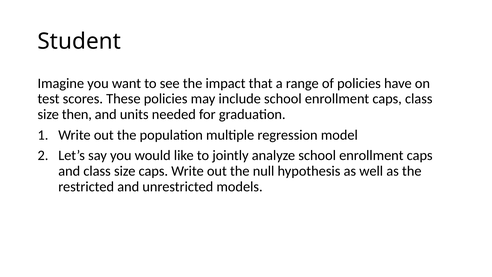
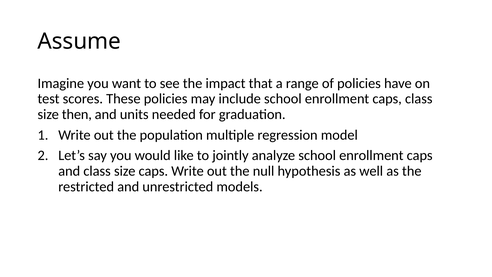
Student: Student -> Assume
